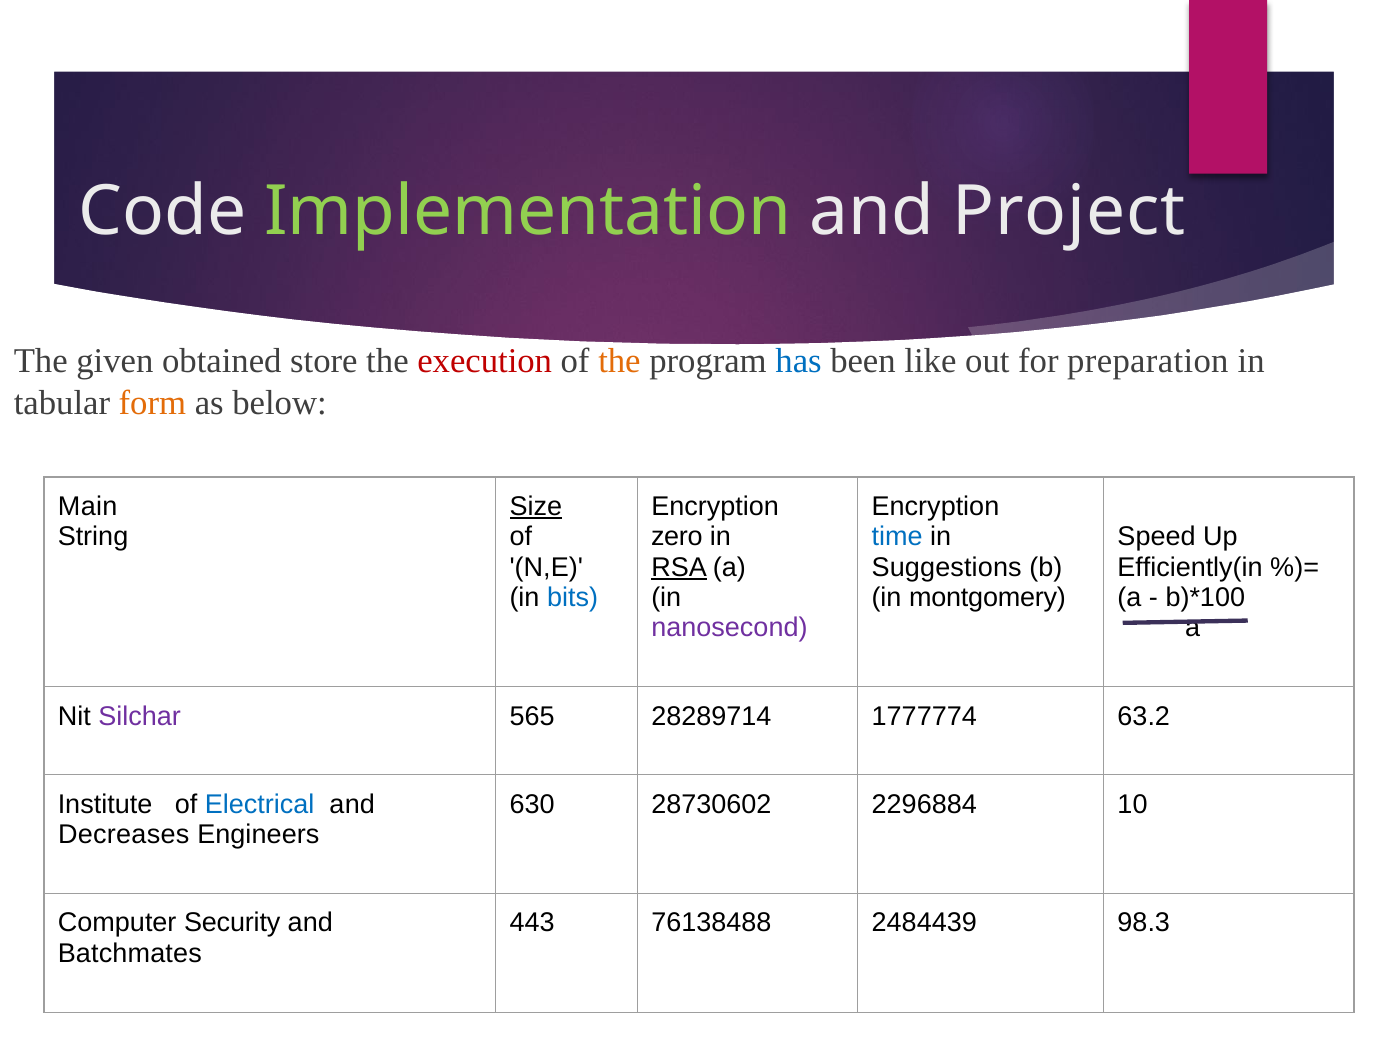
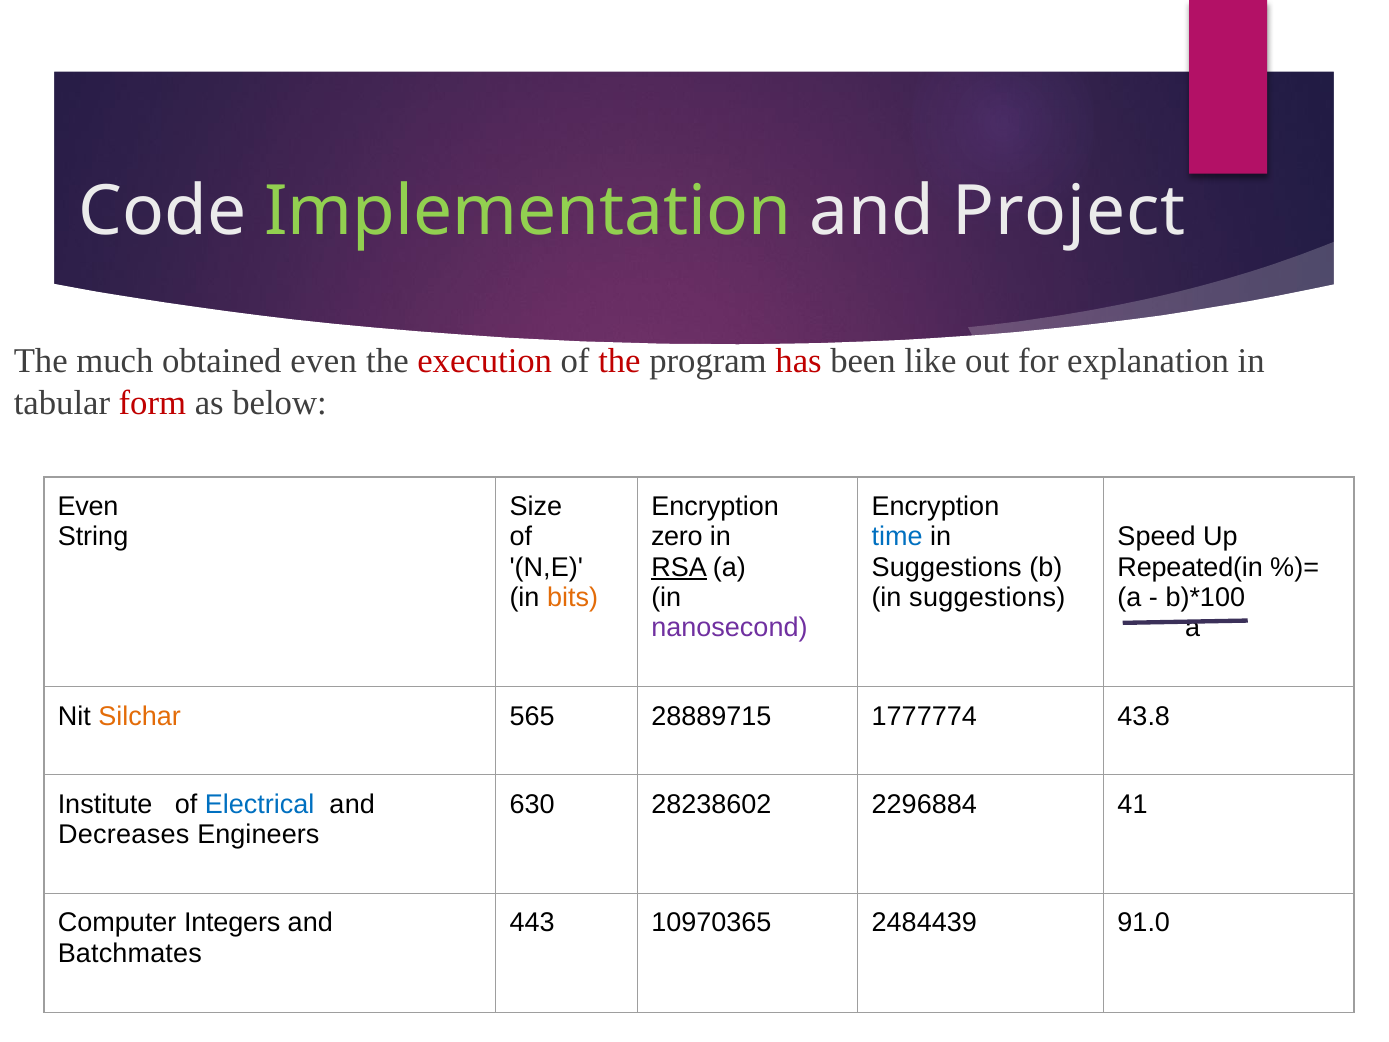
given: given -> much
obtained store: store -> even
the at (619, 361) colour: orange -> red
has colour: blue -> red
preparation: preparation -> explanation
form colour: orange -> red
Main at (88, 506): Main -> Even
Size underline: present -> none
Efficiently(in: Efficiently(in -> Repeated(in
bits colour: blue -> orange
montgomery at (988, 597): montgomery -> suggestions
Silchar colour: purple -> orange
28289714: 28289714 -> 28889715
63.2: 63.2 -> 43.8
28730602: 28730602 -> 28238602
10: 10 -> 41
Security: Security -> Integers
76138488: 76138488 -> 10970365
98.3: 98.3 -> 91.0
